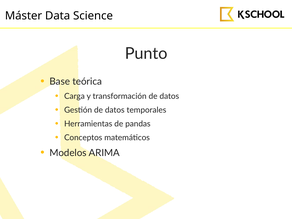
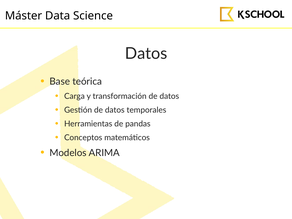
Punto at (146, 54): Punto -> Datos
